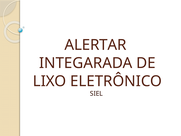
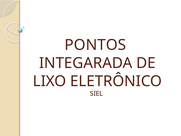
ALERTAR: ALERTAR -> PONTOS
